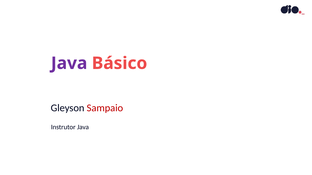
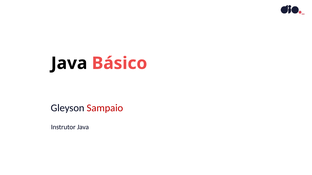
Java at (69, 63) colour: purple -> black
